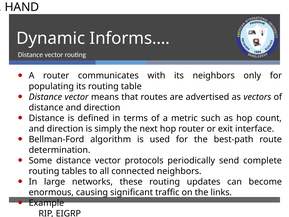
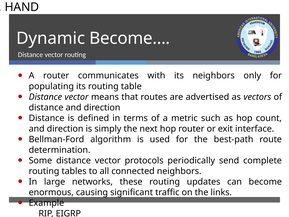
Informs…: Informs… -> Become…
